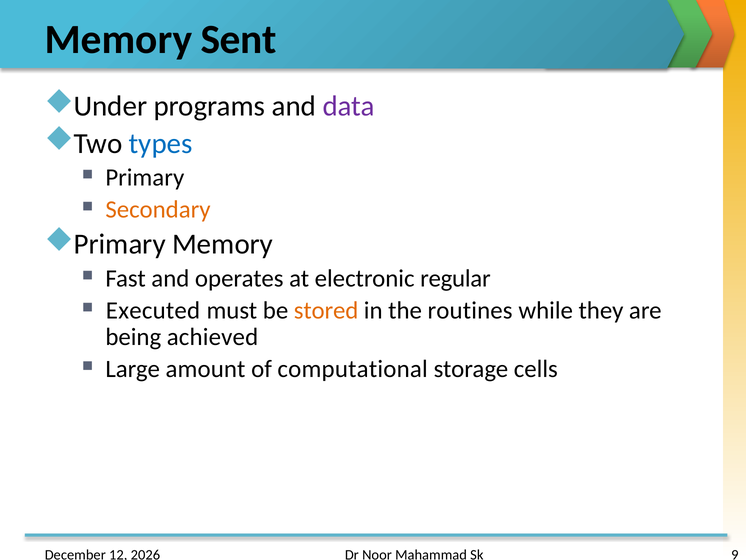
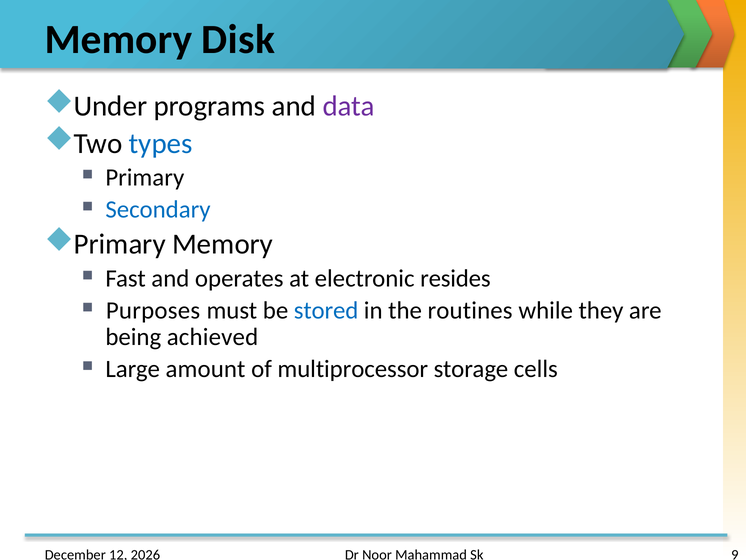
Sent: Sent -> Disk
Secondary colour: orange -> blue
regular: regular -> resides
Executed: Executed -> Purposes
stored colour: orange -> blue
computational: computational -> multiprocessor
